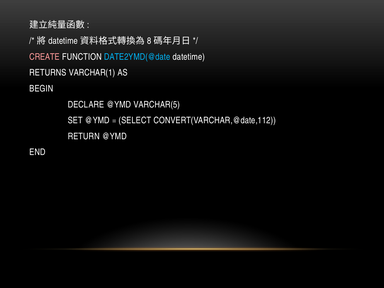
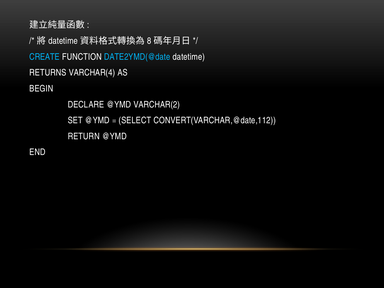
CREATE colour: pink -> light blue
VARCHAR(1: VARCHAR(1 -> VARCHAR(4
VARCHAR(5: VARCHAR(5 -> VARCHAR(2
